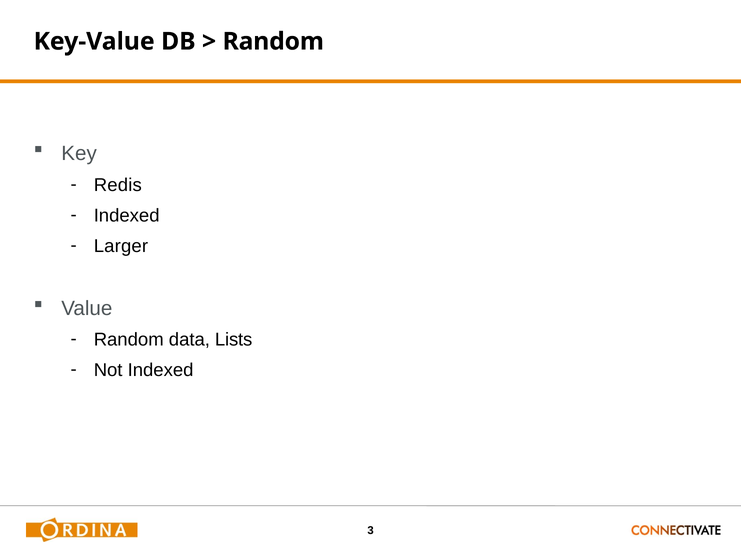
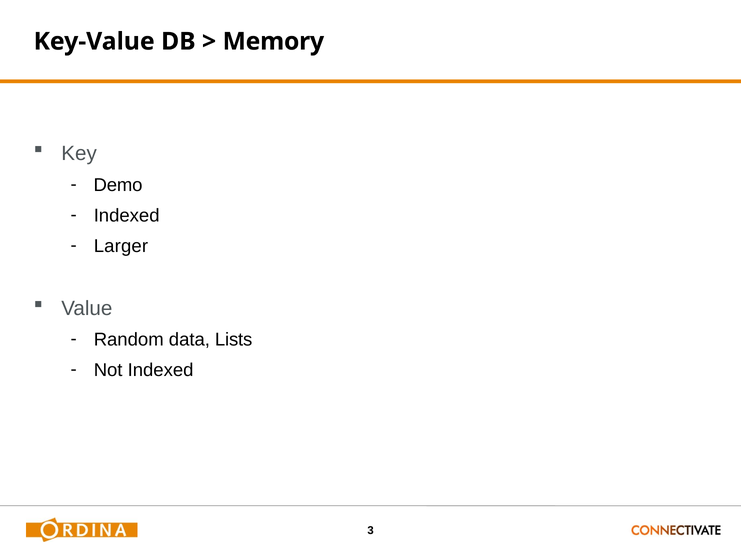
Random at (273, 41): Random -> Memory
Redis: Redis -> Demo
